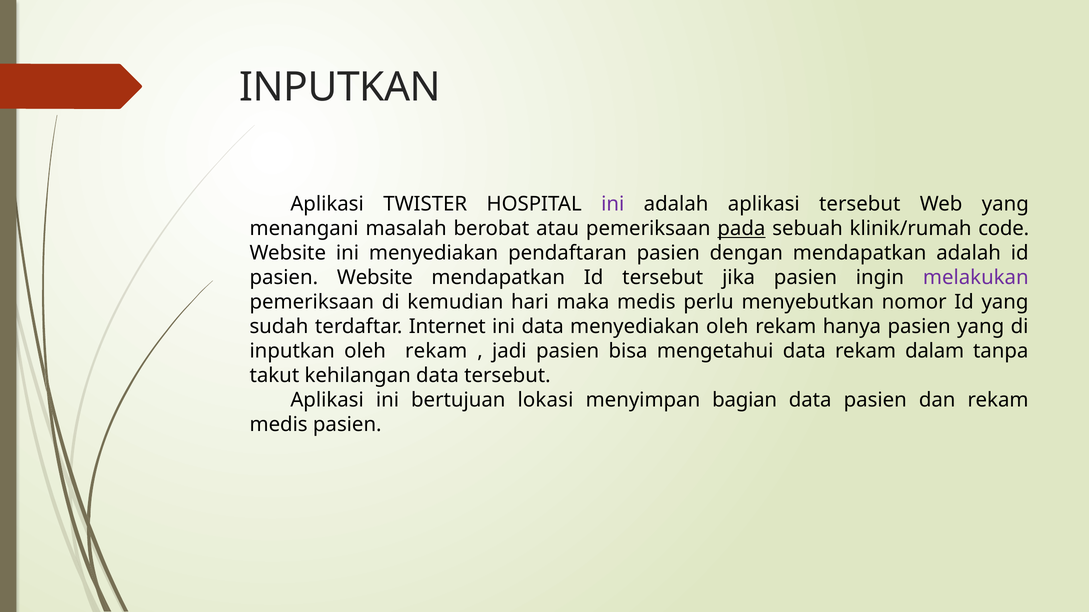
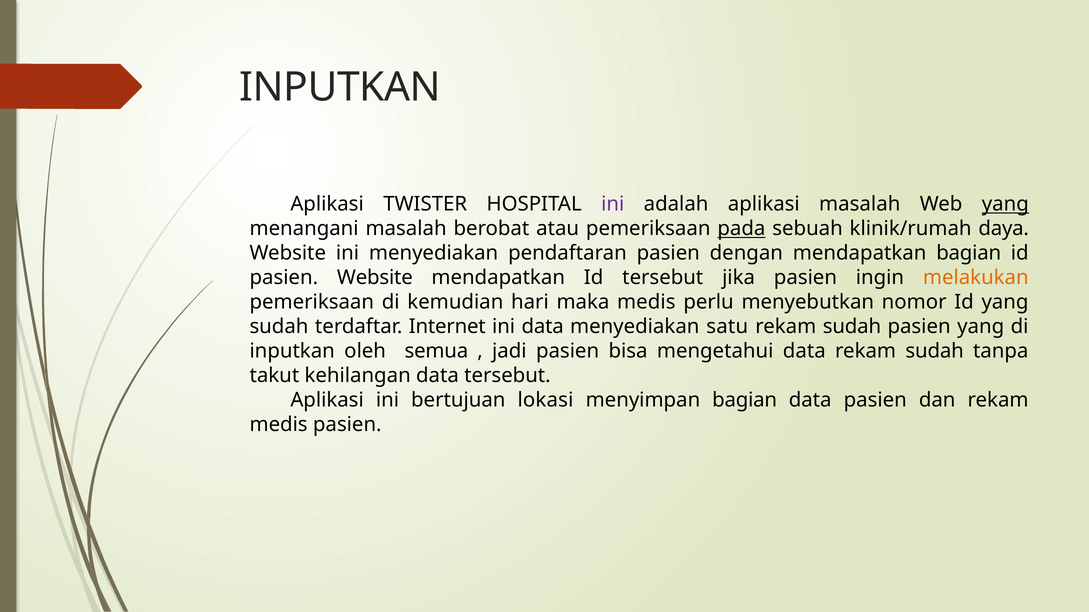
aplikasi tersebut: tersebut -> masalah
yang at (1005, 204) underline: none -> present
code: code -> daya
mendapatkan adalah: adalah -> bagian
melakukan colour: purple -> orange
menyediakan oleh: oleh -> satu
hanya at (852, 327): hanya -> sudah
inputkan oleh rekam: rekam -> semua
data rekam dalam: dalam -> sudah
